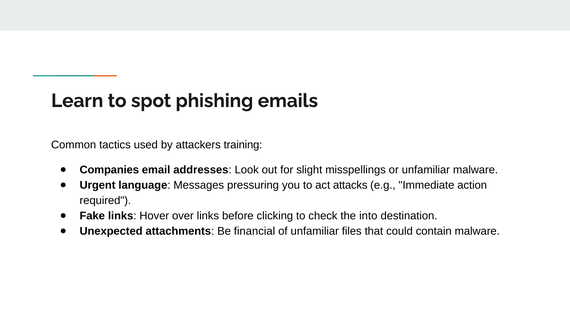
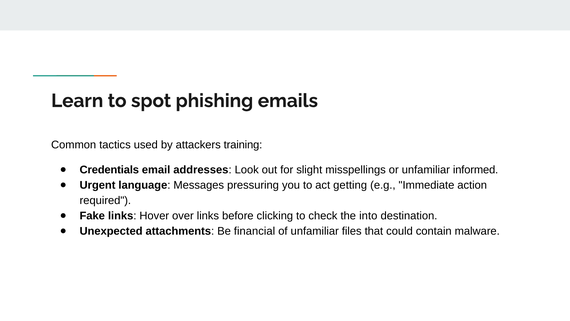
Companies: Companies -> Credentials
unfamiliar malware: malware -> informed
attacks: attacks -> getting
